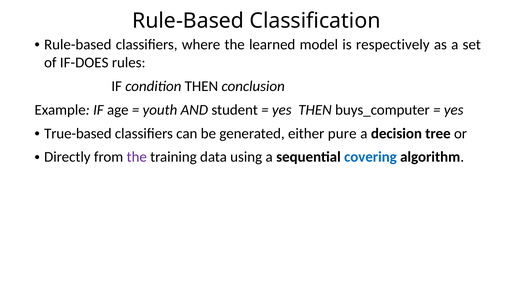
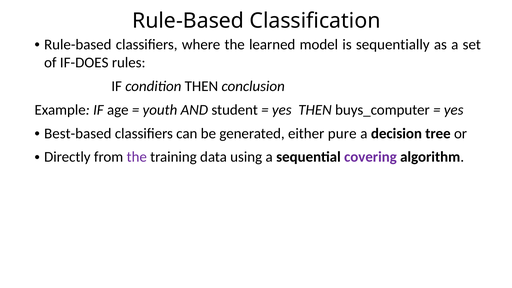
respectively: respectively -> sequentially
True-based: True-based -> Best-based
covering colour: blue -> purple
